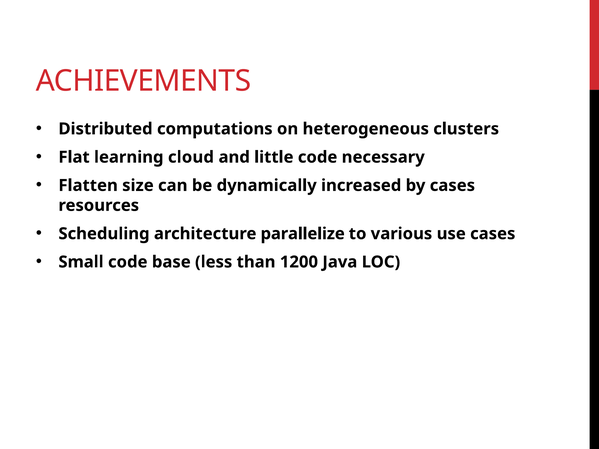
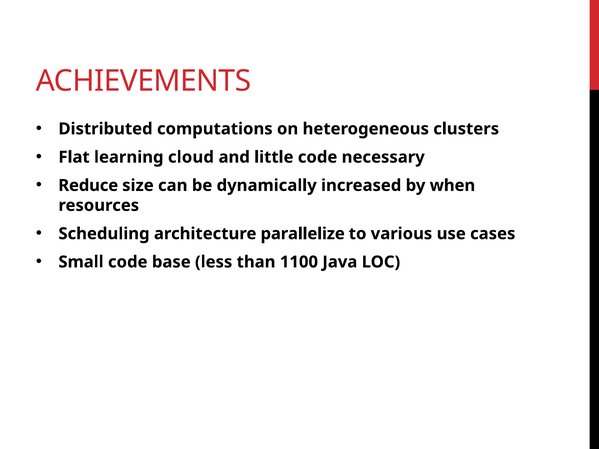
Flatten: Flatten -> Reduce
by cases: cases -> when
1200: 1200 -> 1100
